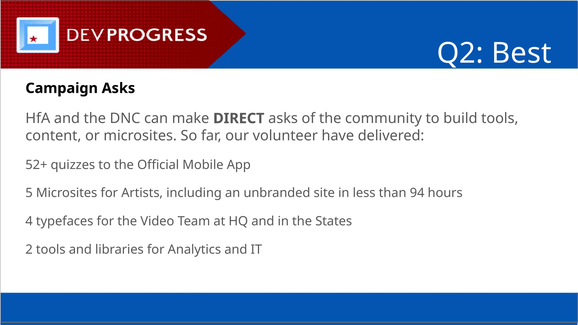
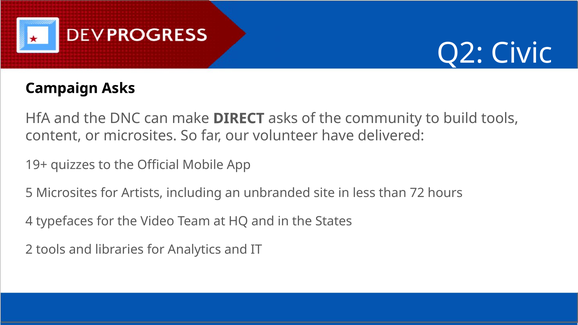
Best: Best -> Civic
52+: 52+ -> 19+
94: 94 -> 72
